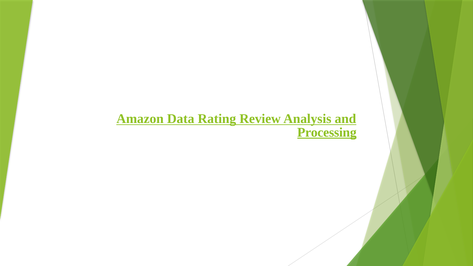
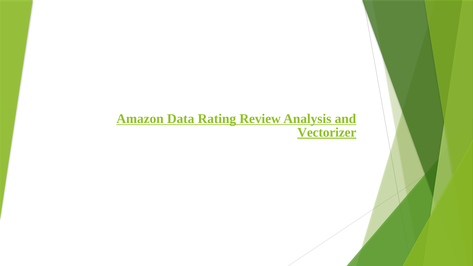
Processing: Processing -> Vectorizer
